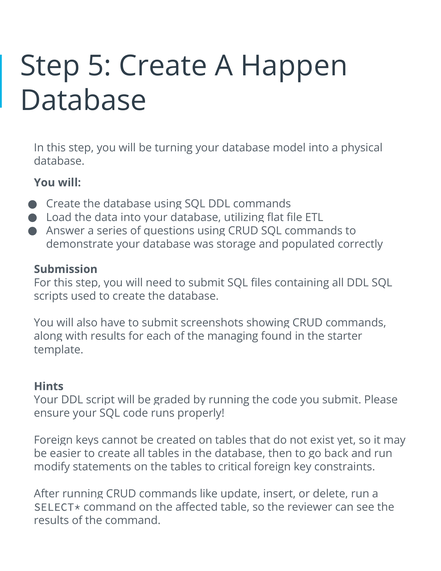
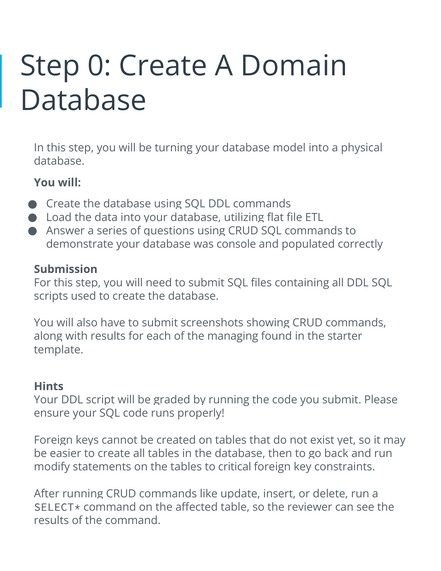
5: 5 -> 0
Happen: Happen -> Domain
storage: storage -> console
